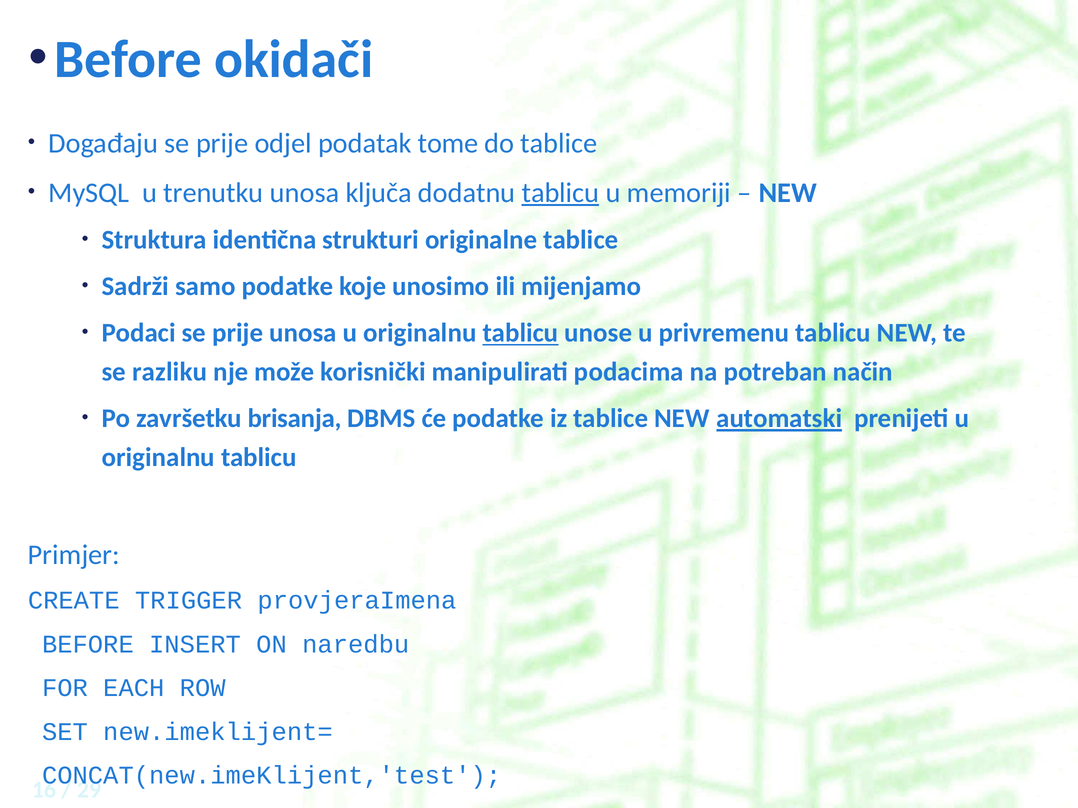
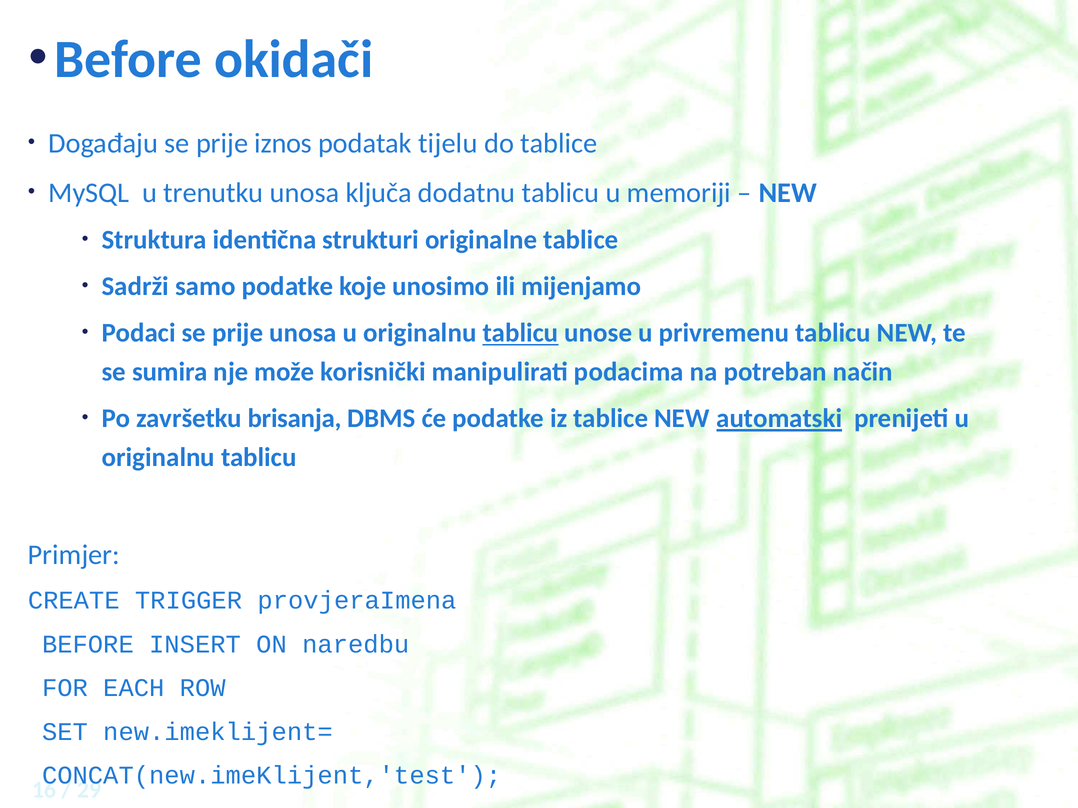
odjel: odjel -> iznos
tome: tome -> tijelu
tablicu at (560, 193) underline: present -> none
razliku: razliku -> sumira
